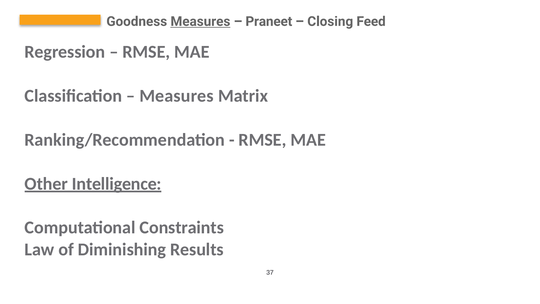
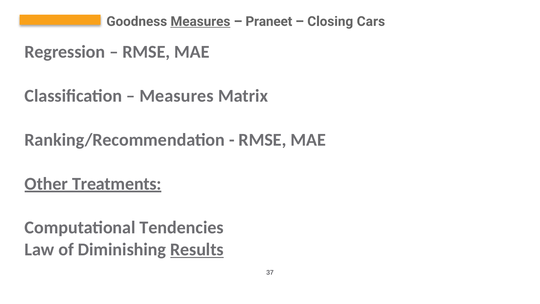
Feed: Feed -> Cars
Intelligence: Intelligence -> Treatments
Constraints: Constraints -> Tendencies
Results underline: none -> present
